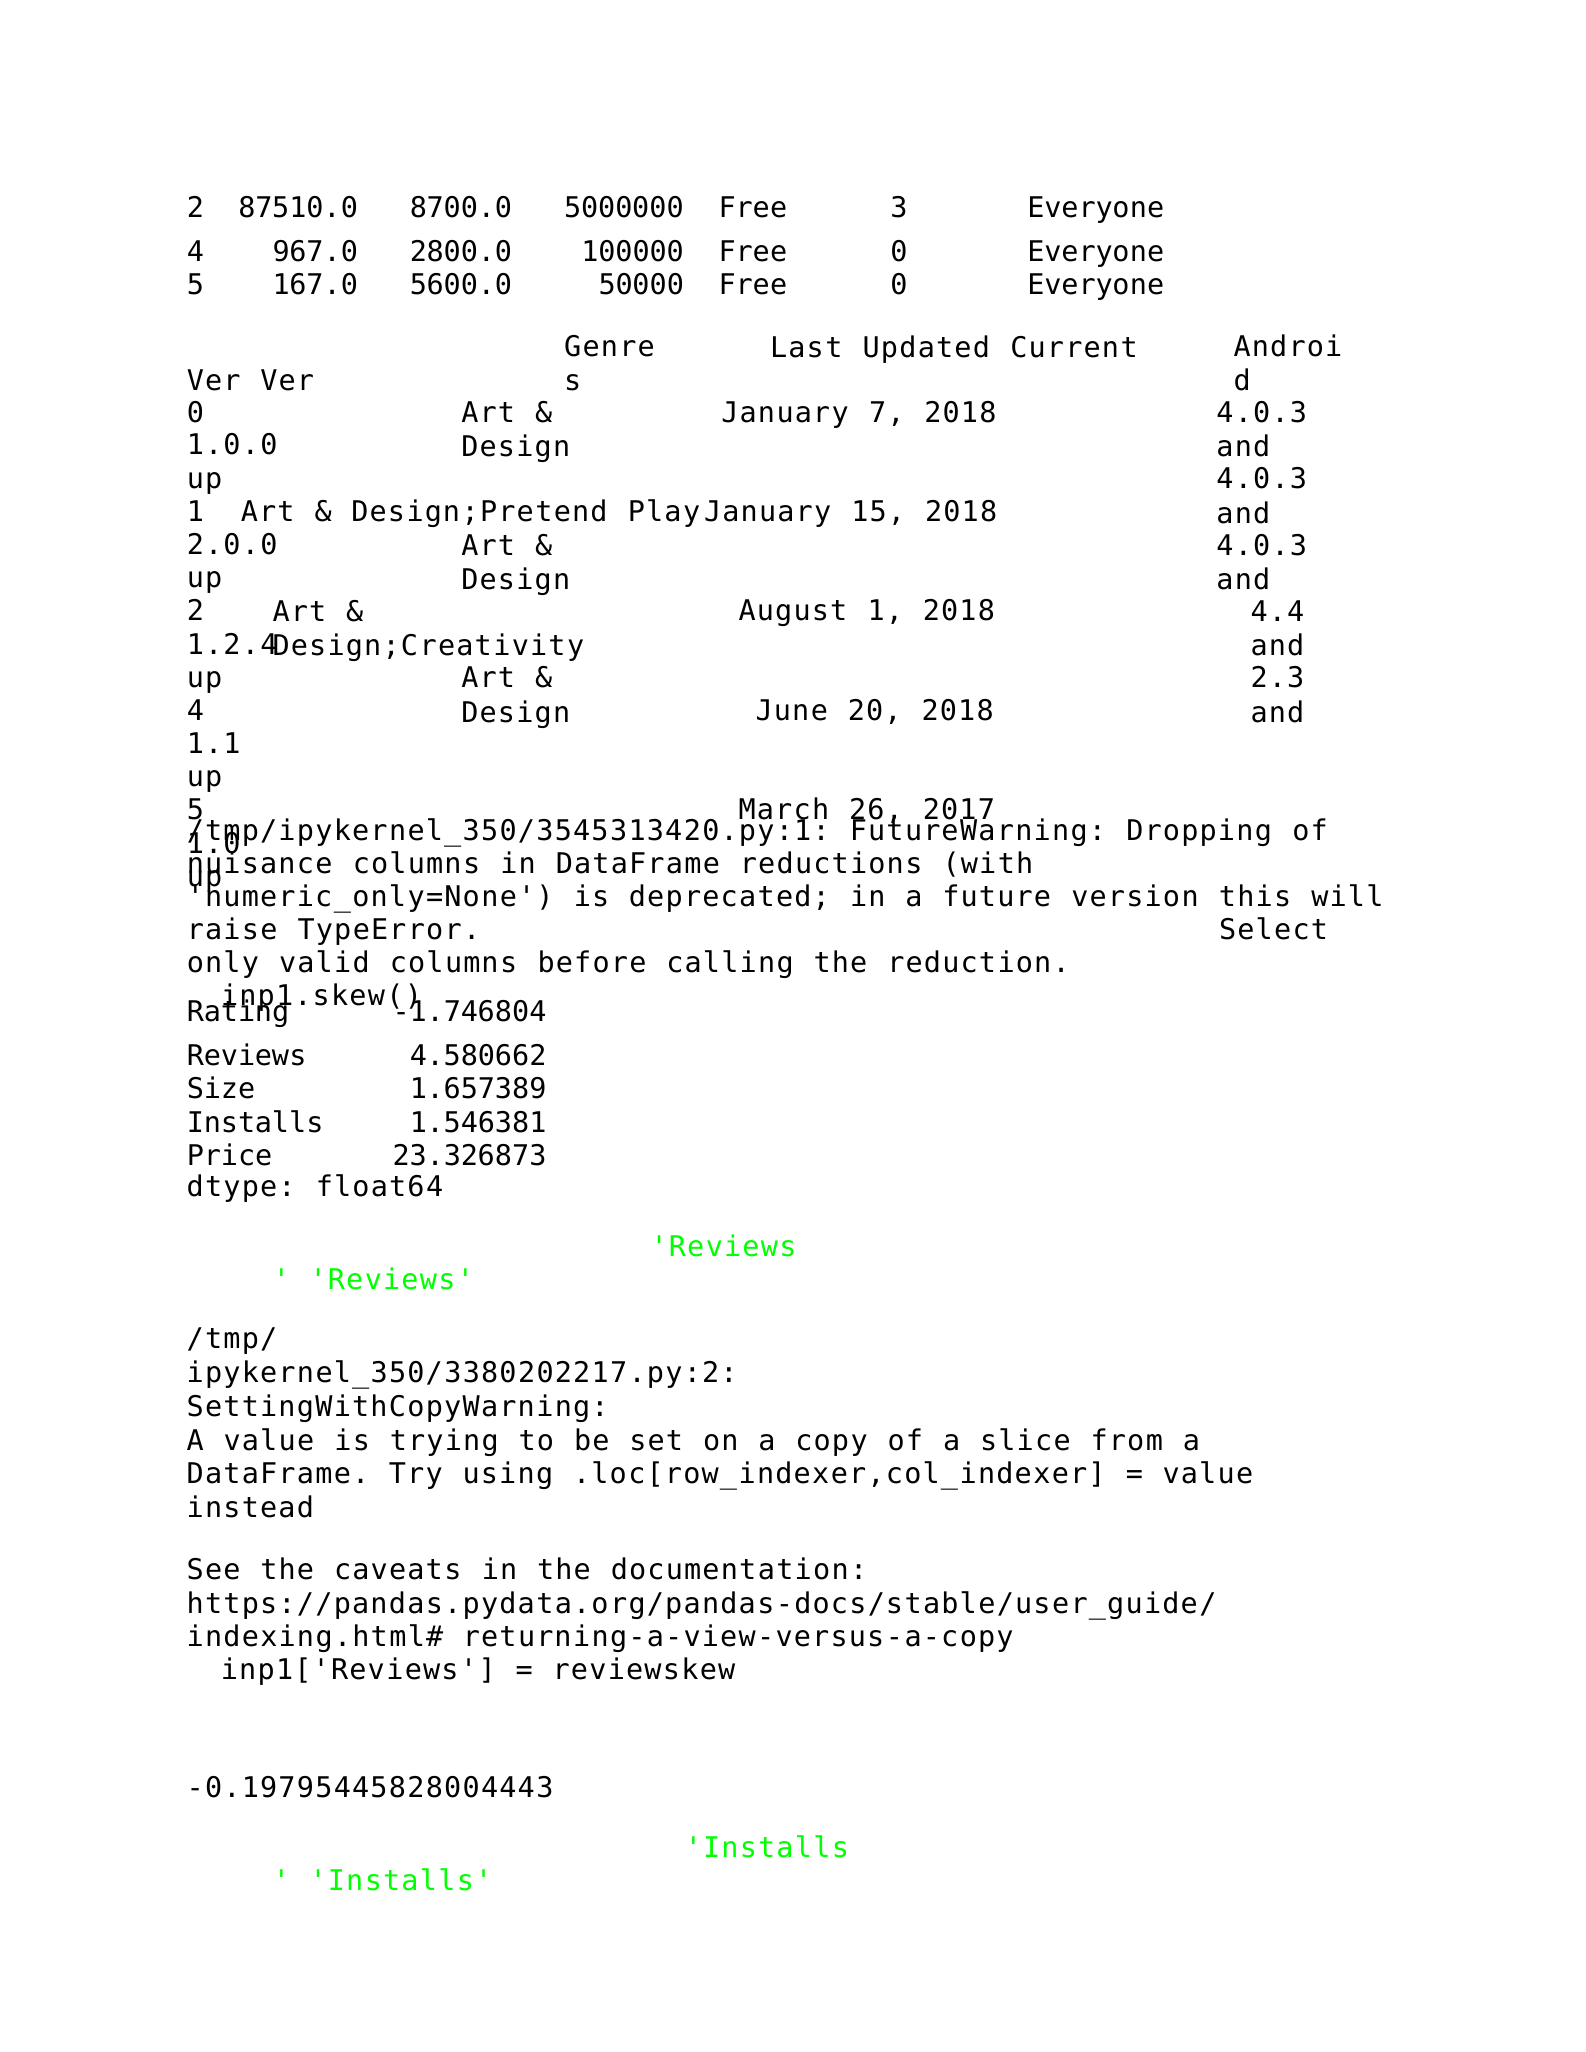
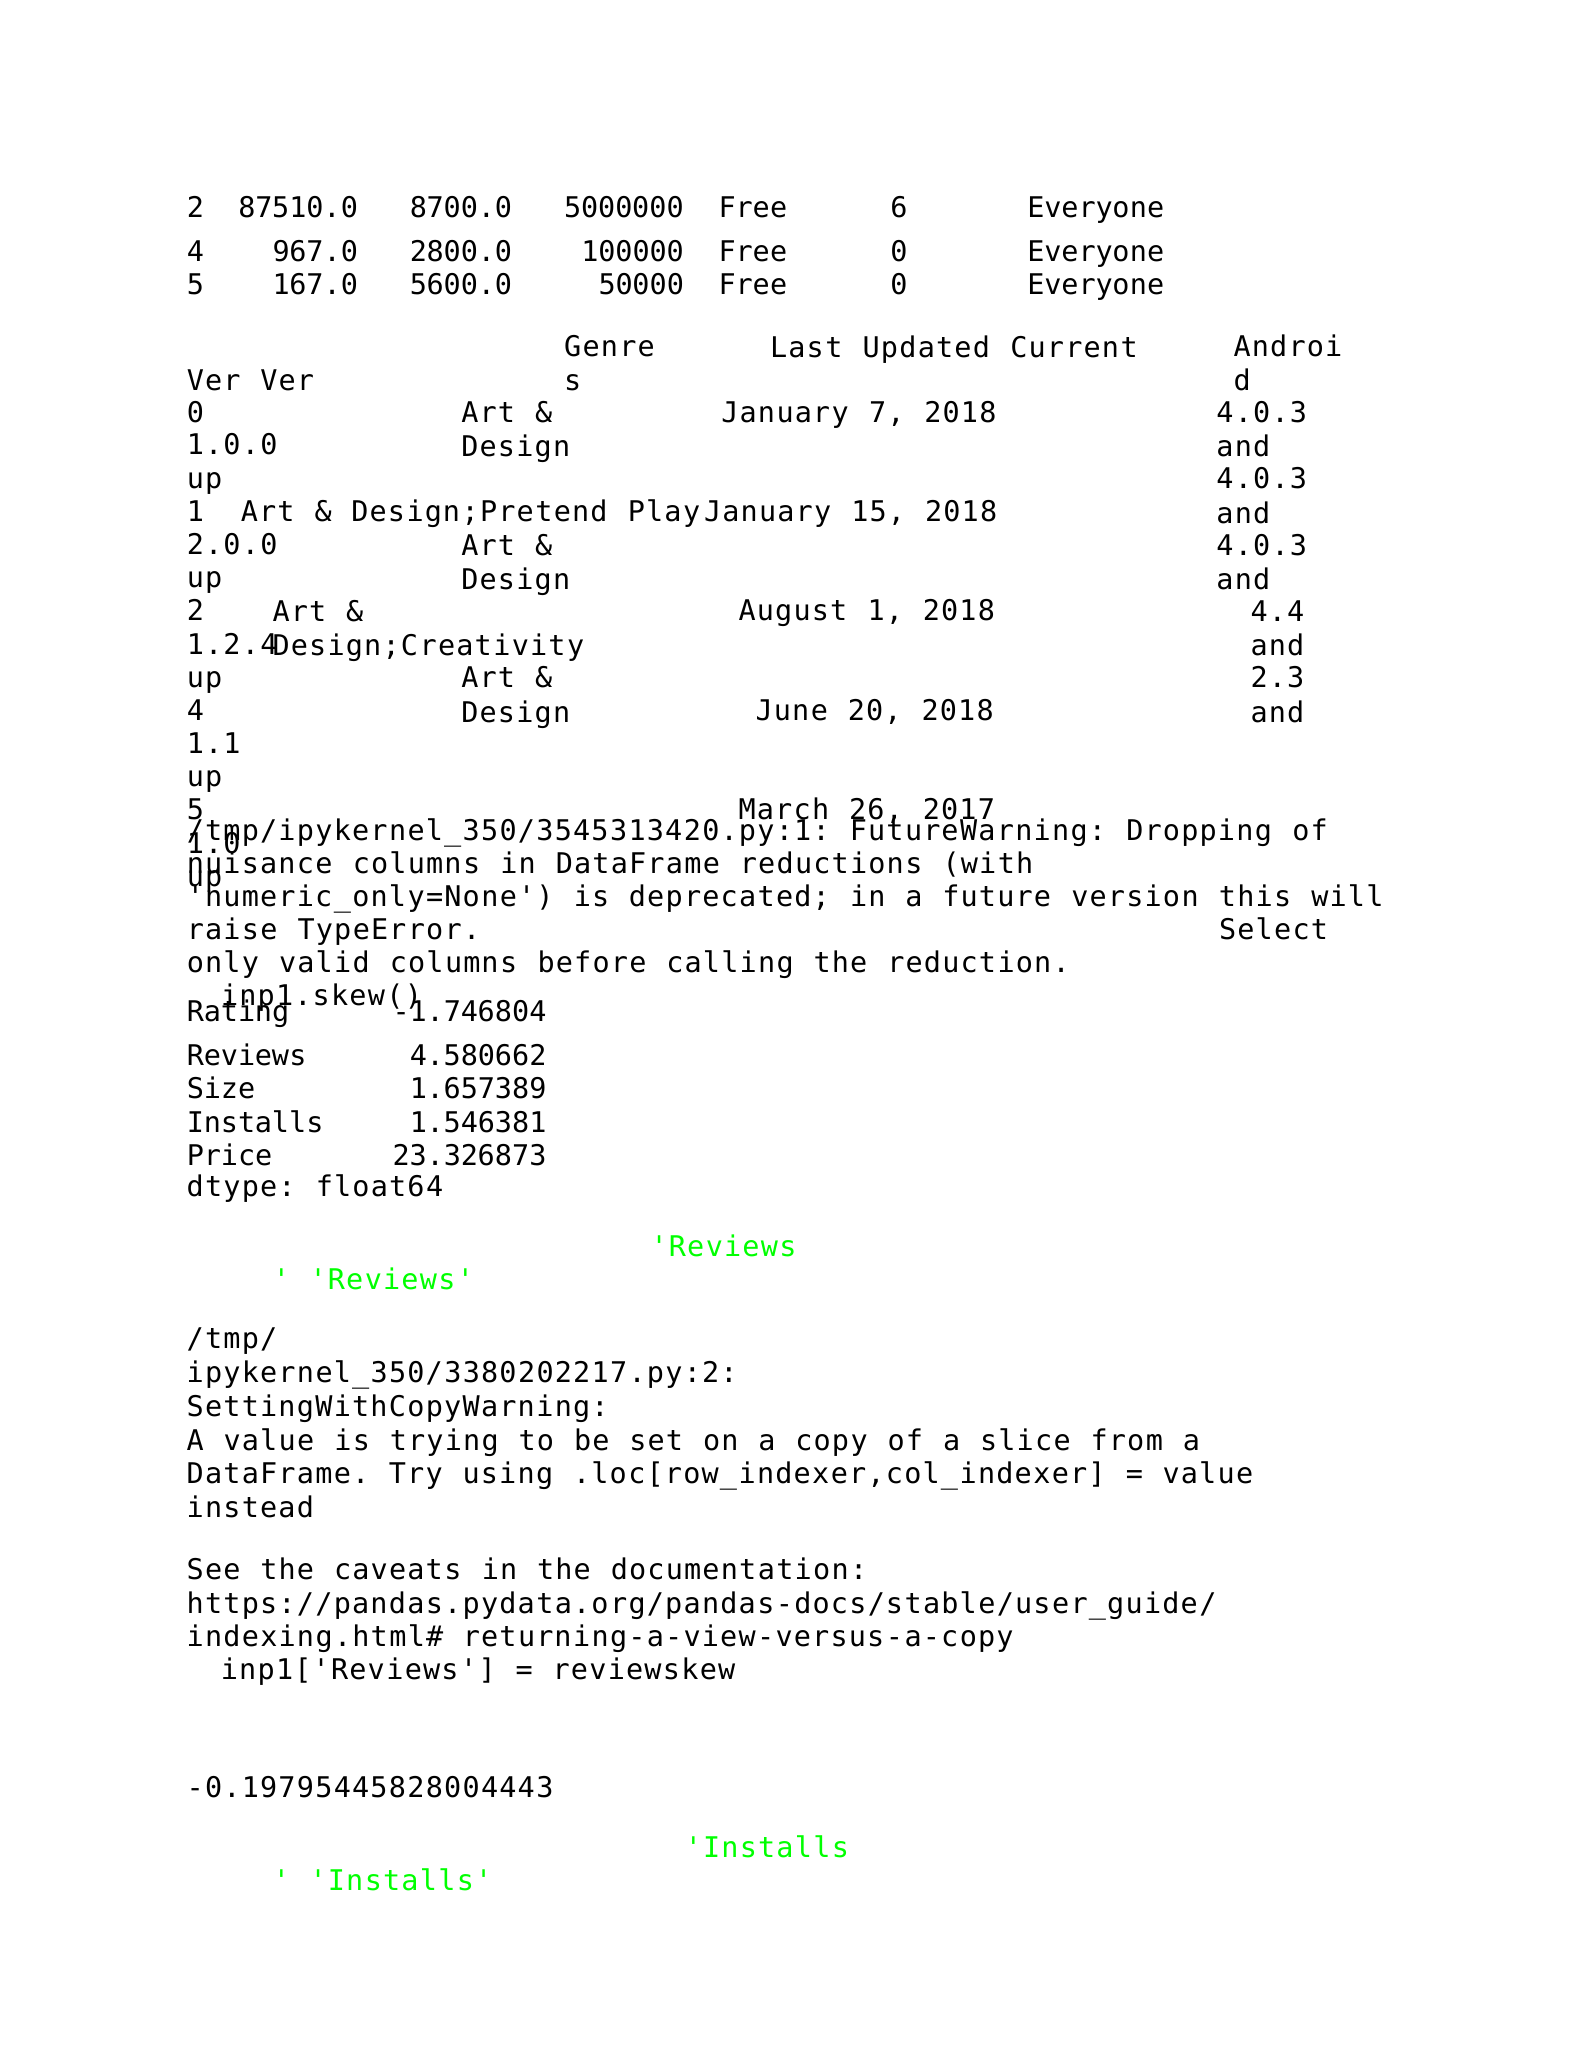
3: 3 -> 6
